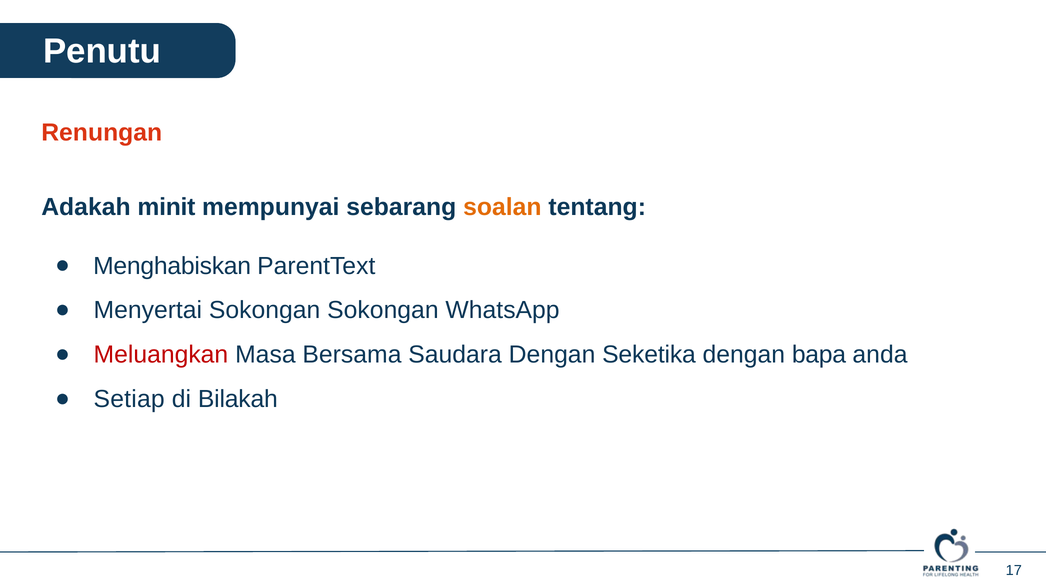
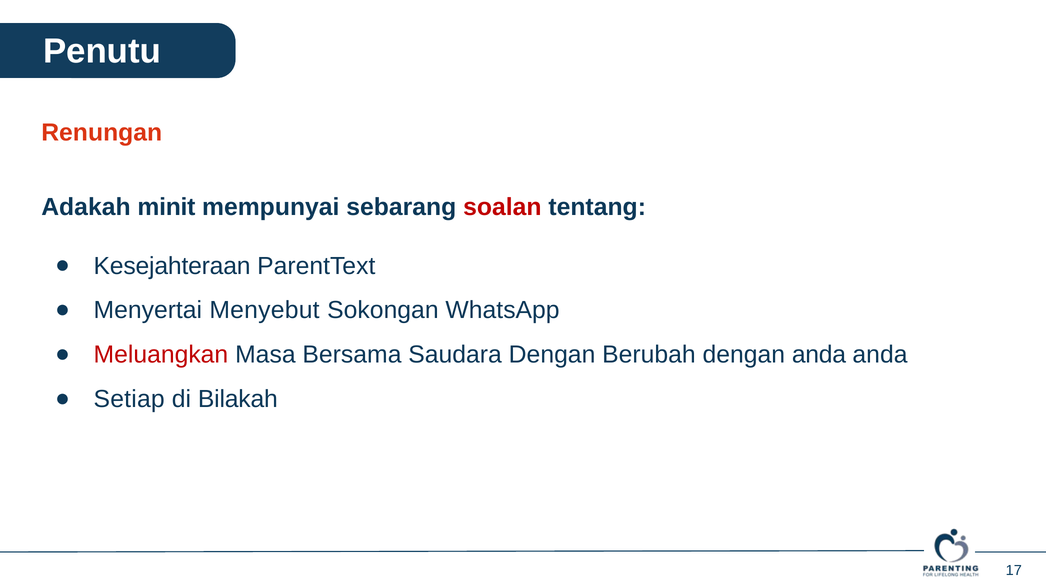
soalan colour: orange -> red
Menghabiskan: Menghabiskan -> Kesejahteraan
Menyertai Sokongan: Sokongan -> Menyebut
Seketika: Seketika -> Berubah
dengan bapa: bapa -> anda
